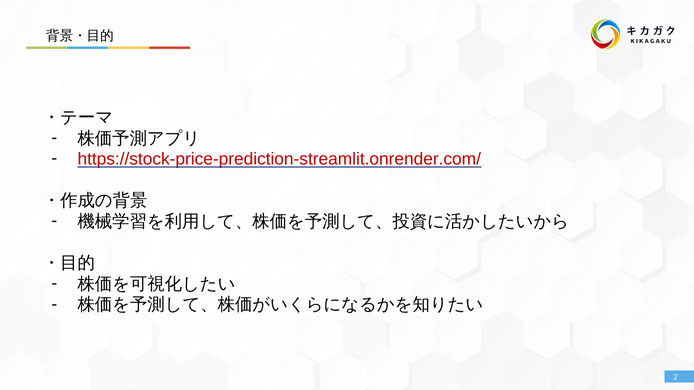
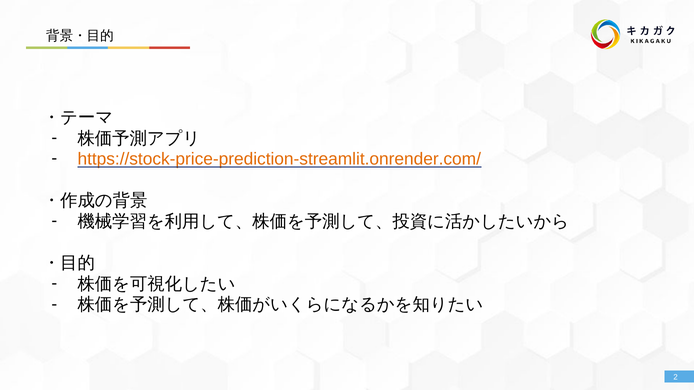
https://stock-price-prediction-streamlit.onrender.com/ colour: red -> orange
